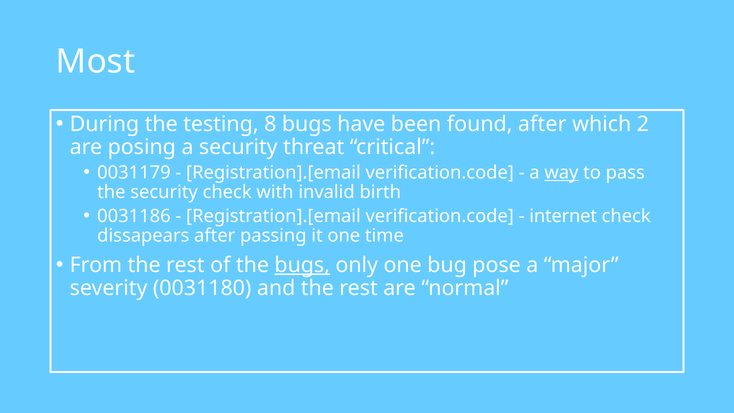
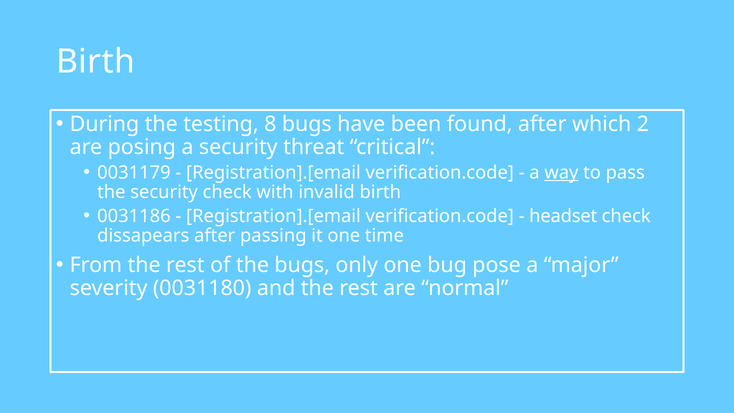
Most at (96, 62): Most -> Birth
internet: internet -> headset
bugs at (302, 265) underline: present -> none
